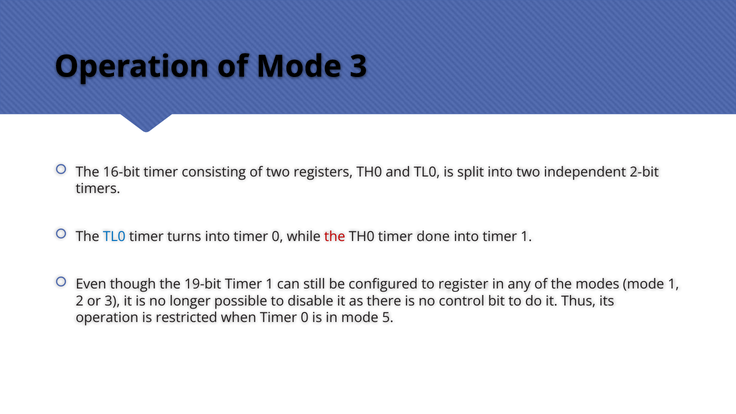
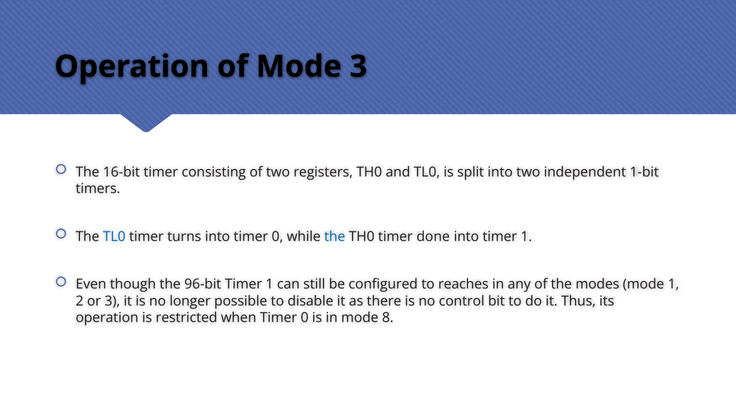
2-bit: 2-bit -> 1-bit
the at (335, 237) colour: red -> blue
19-bit: 19-bit -> 96-bit
register: register -> reaches
5: 5 -> 8
